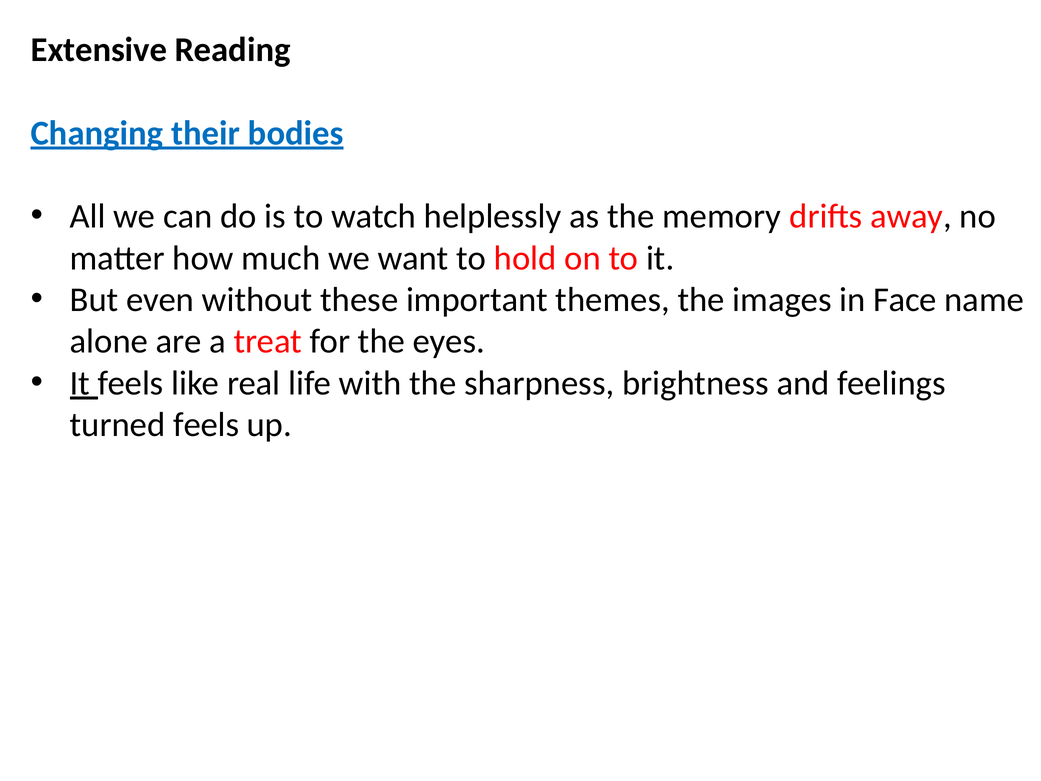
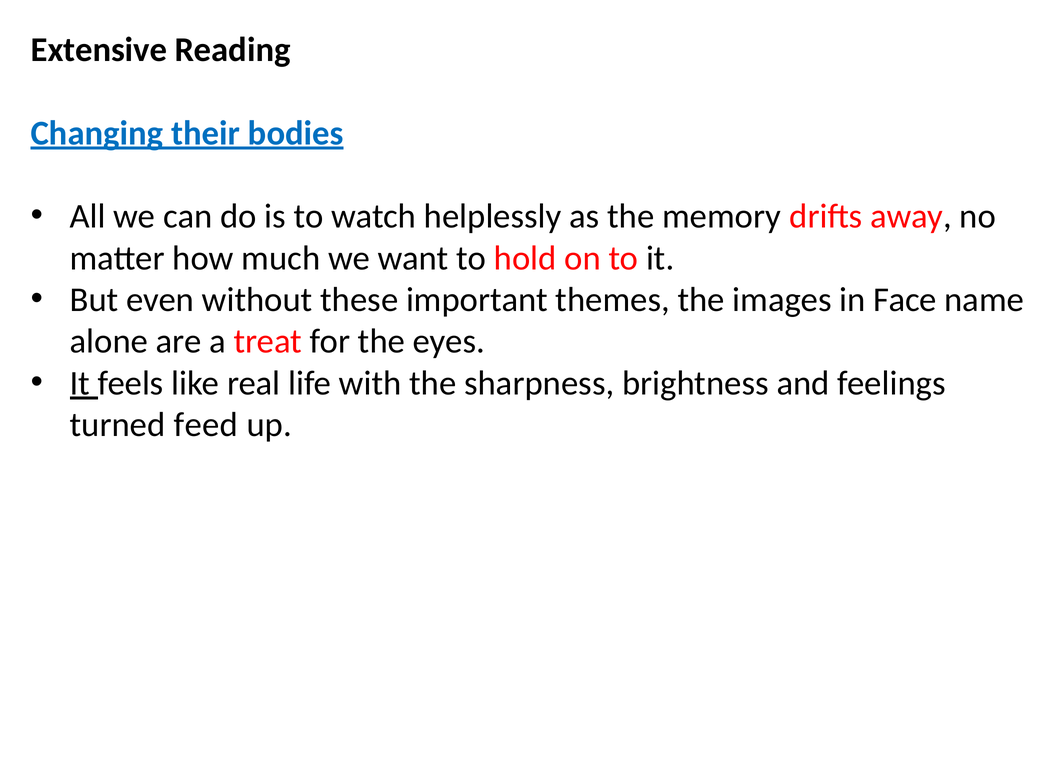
turned feels: feels -> feed
